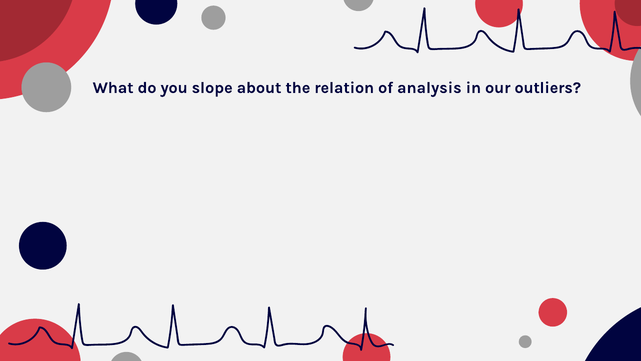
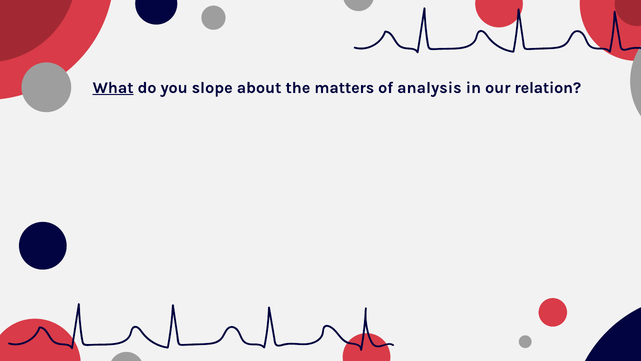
What underline: none -> present
relation: relation -> matters
outliers: outliers -> relation
